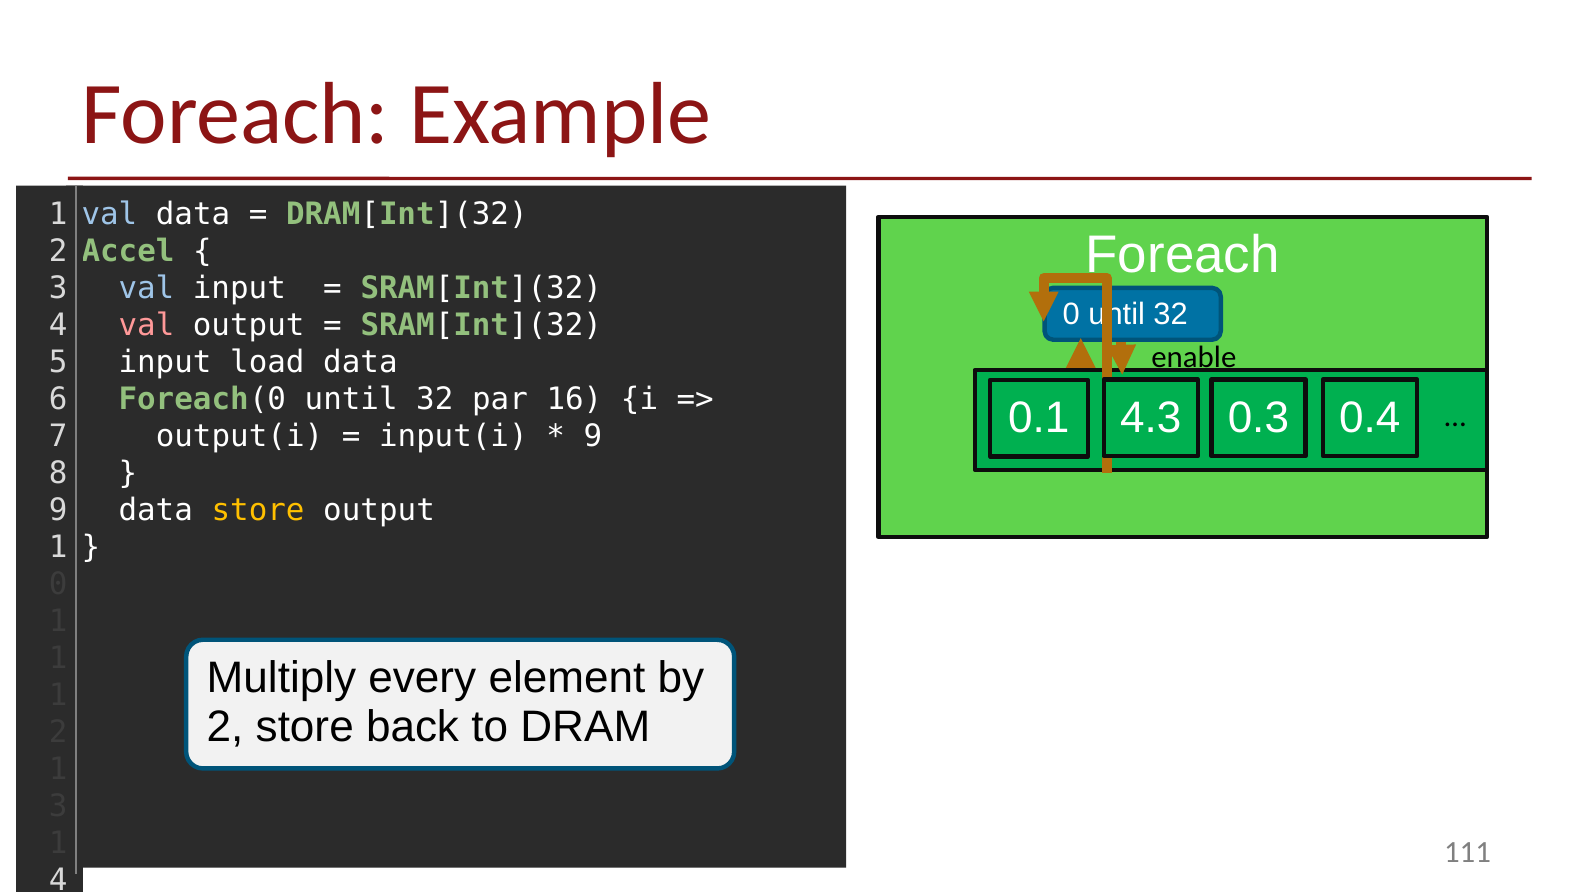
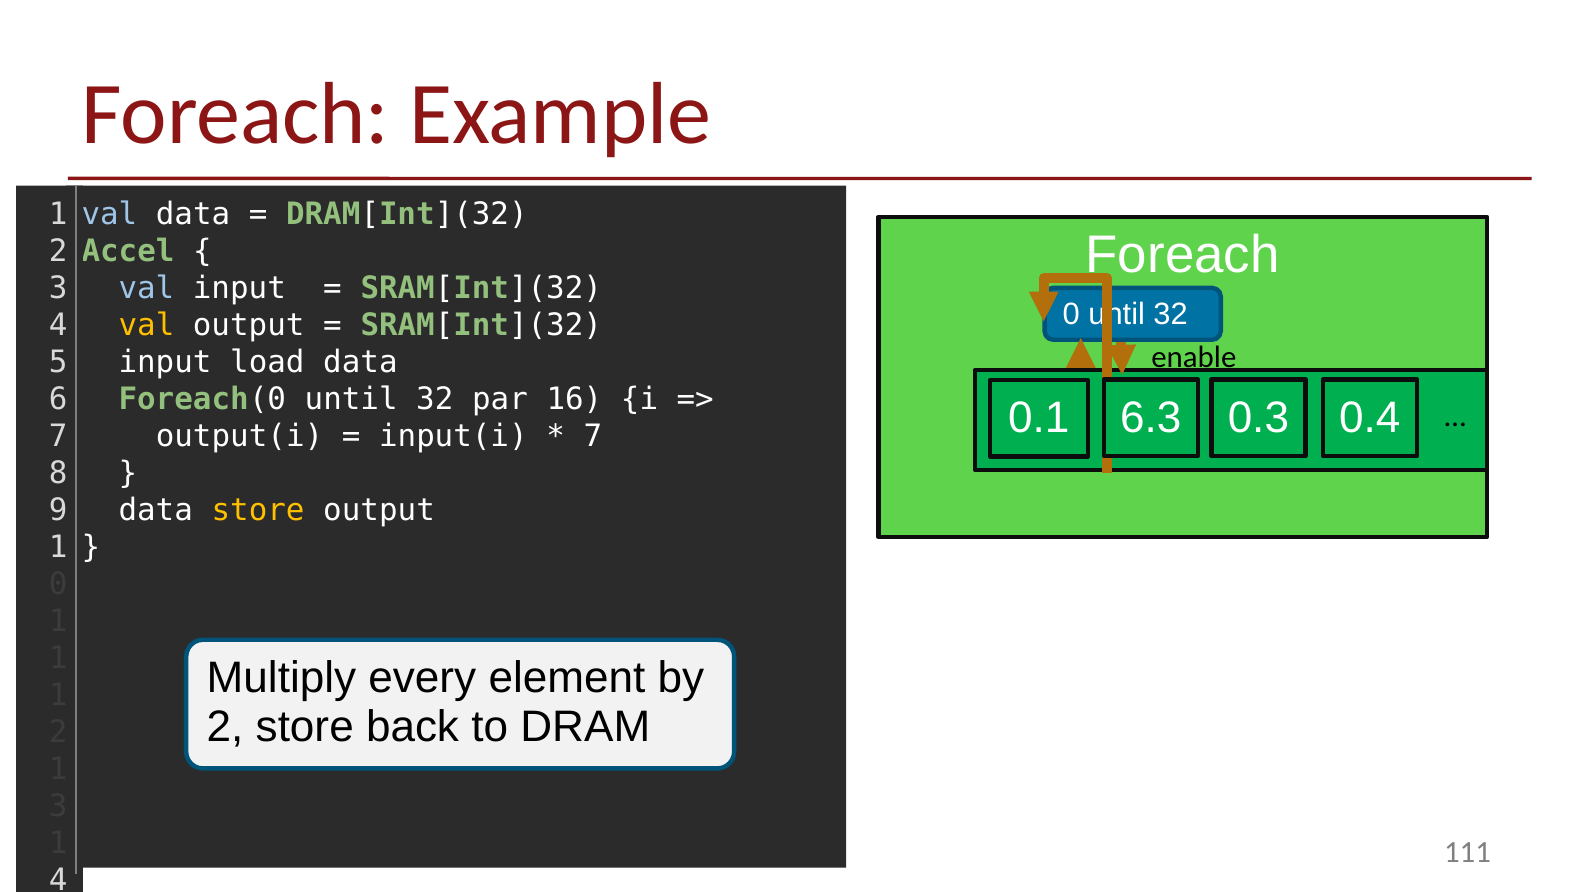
val at (147, 325) colour: pink -> yellow
4.3: 4.3 -> 6.3
9 at (593, 436): 9 -> 7
